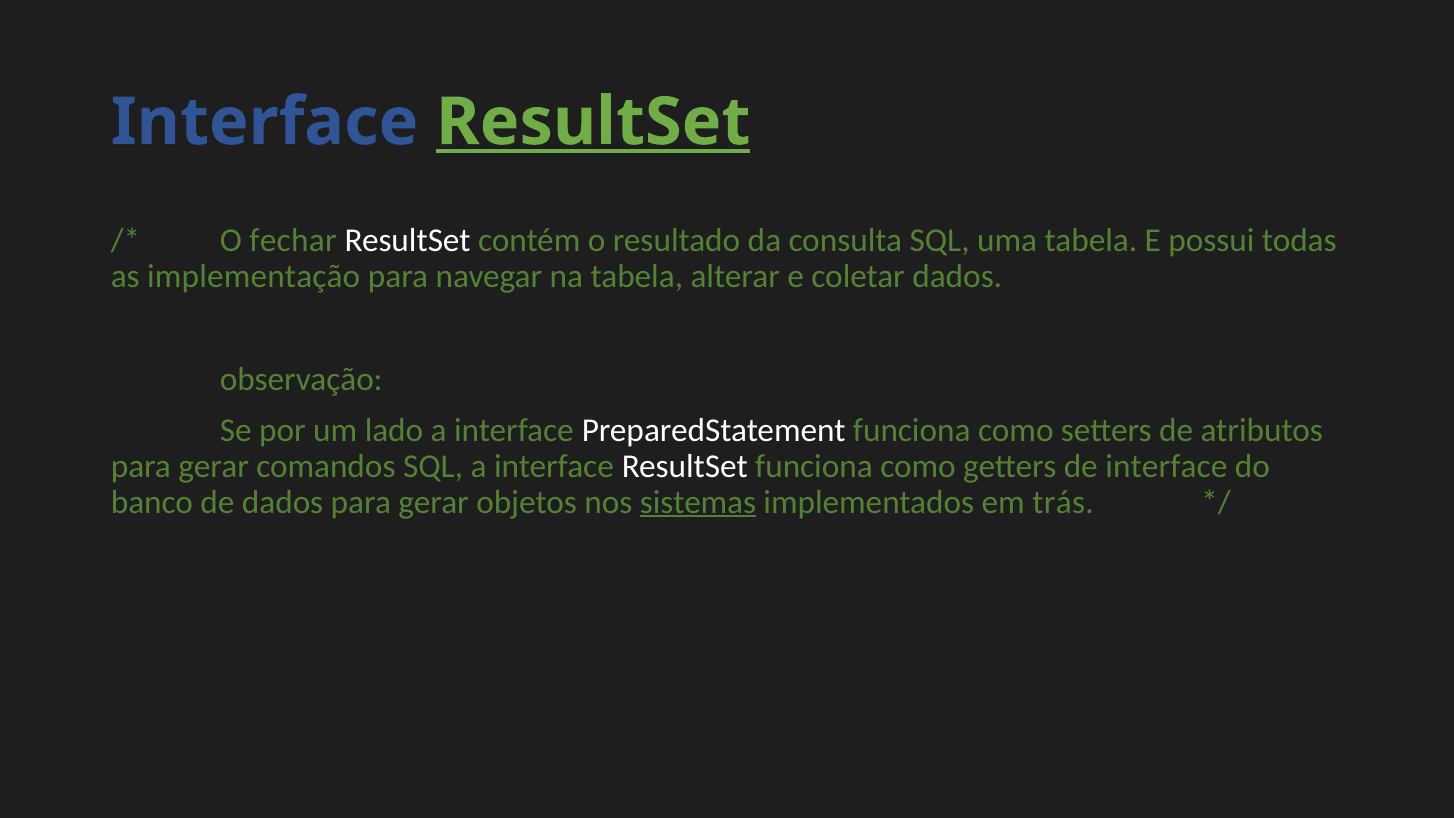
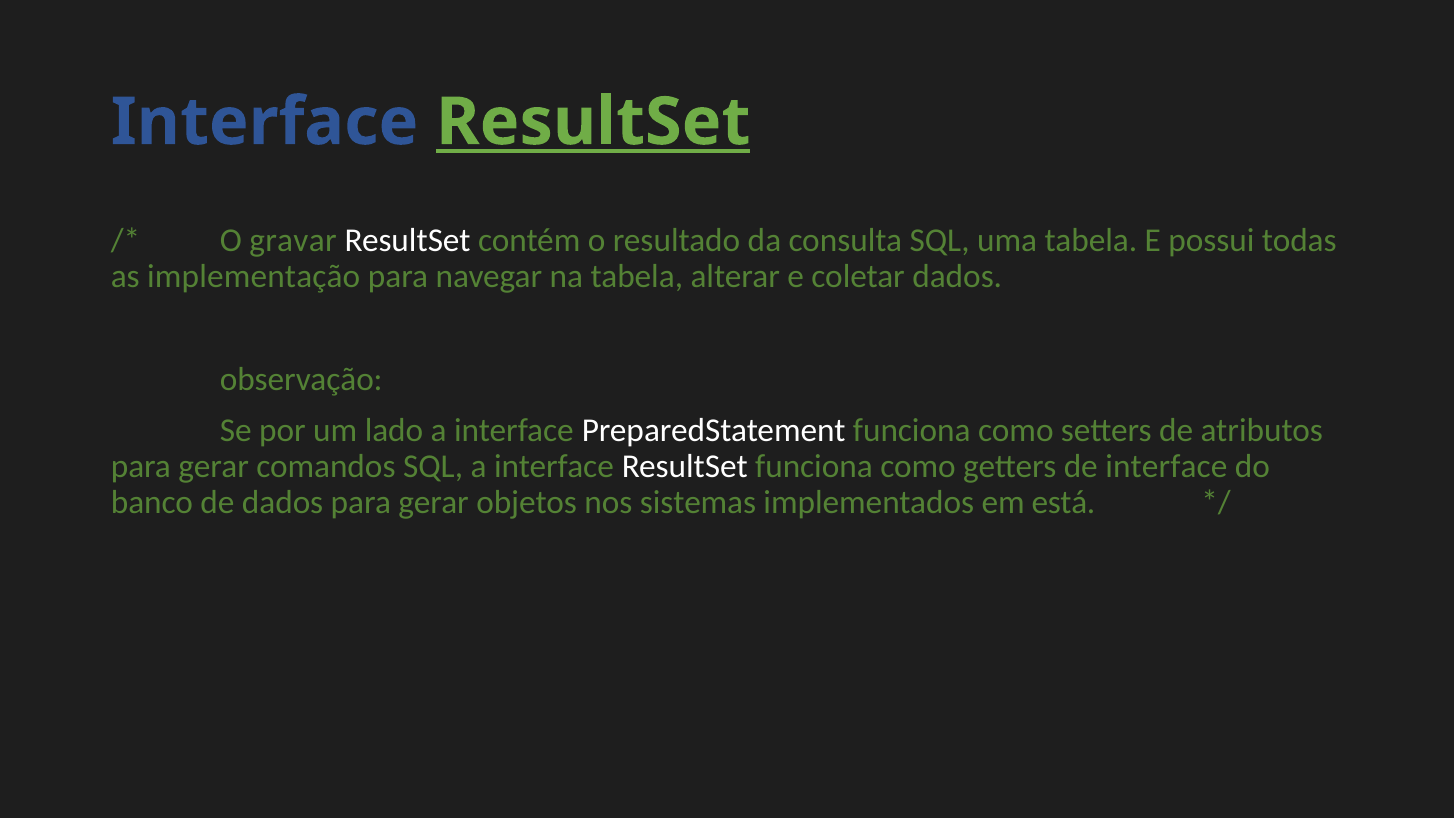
fechar: fechar -> gravar
sistemas underline: present -> none
trás: trás -> está
